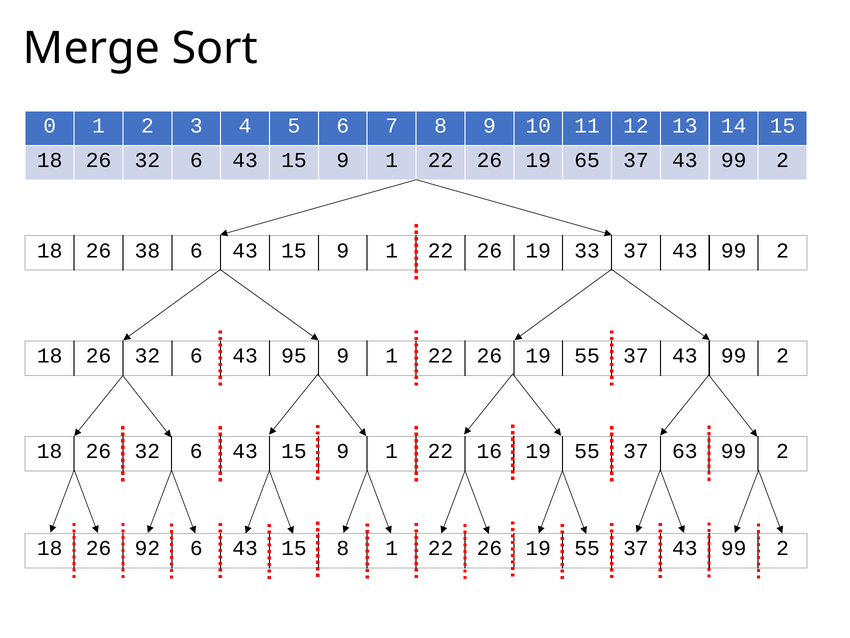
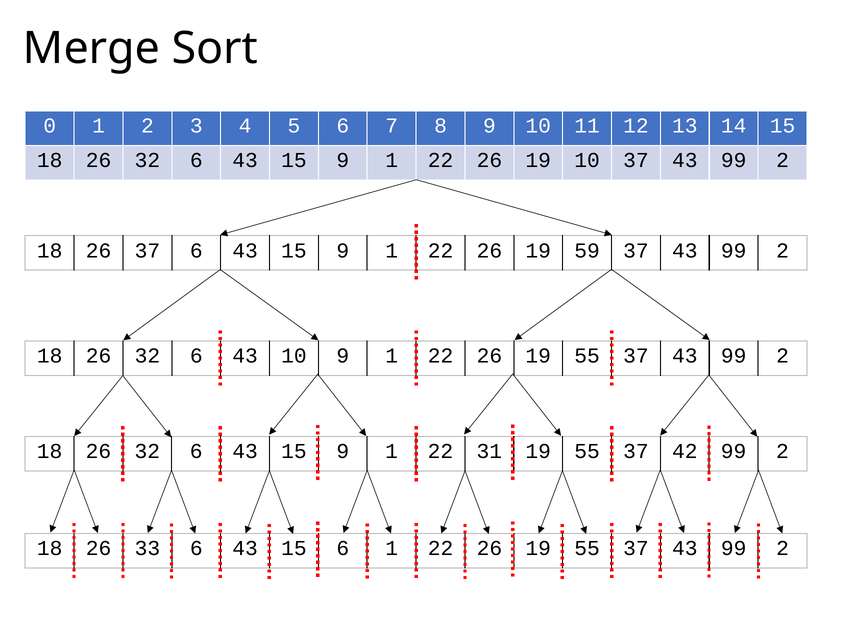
19 65: 65 -> 10
26 38: 38 -> 37
33: 33 -> 59
43 95: 95 -> 10
16: 16 -> 31
63: 63 -> 42
92: 92 -> 33
15 8: 8 -> 6
